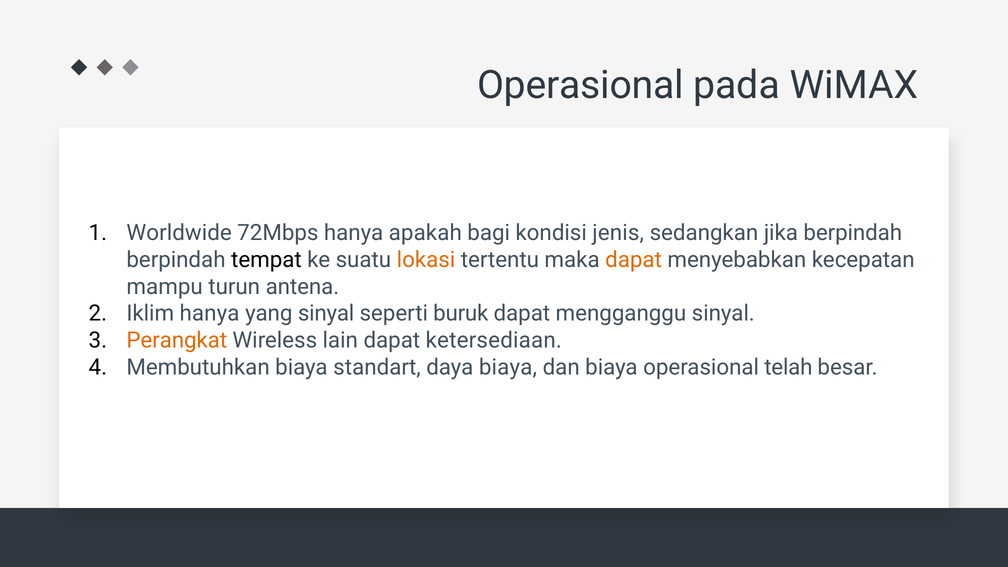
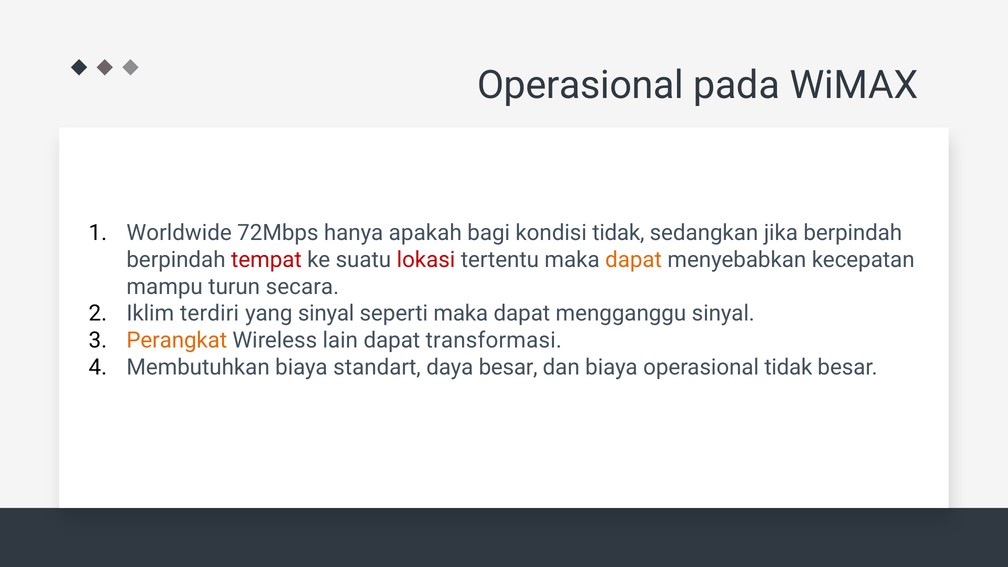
kondisi jenis: jenis -> tidak
tempat colour: black -> red
lokasi colour: orange -> red
antena: antena -> secara
Iklim hanya: hanya -> terdiri
seperti buruk: buruk -> maka
ketersediaan: ketersediaan -> transformasi
daya biaya: biaya -> besar
operasional telah: telah -> tidak
